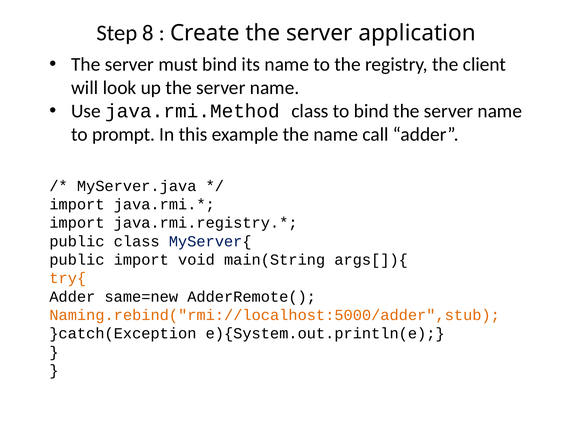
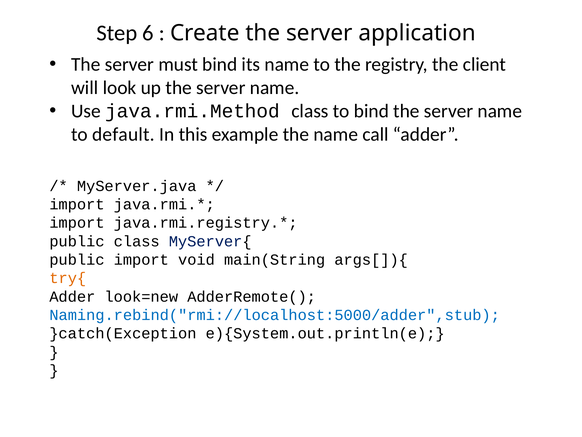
8: 8 -> 6
prompt: prompt -> default
same=new: same=new -> look=new
Naming.rebind("rmi://localhost:5000/adder",stub colour: orange -> blue
